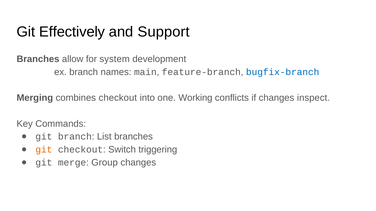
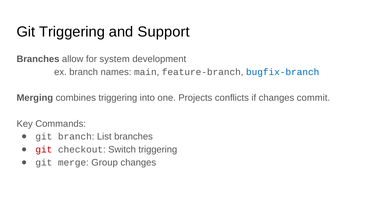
Git Effectively: Effectively -> Triggering
combines checkout: checkout -> triggering
Working: Working -> Projects
inspect: inspect -> commit
git at (44, 150) colour: orange -> red
